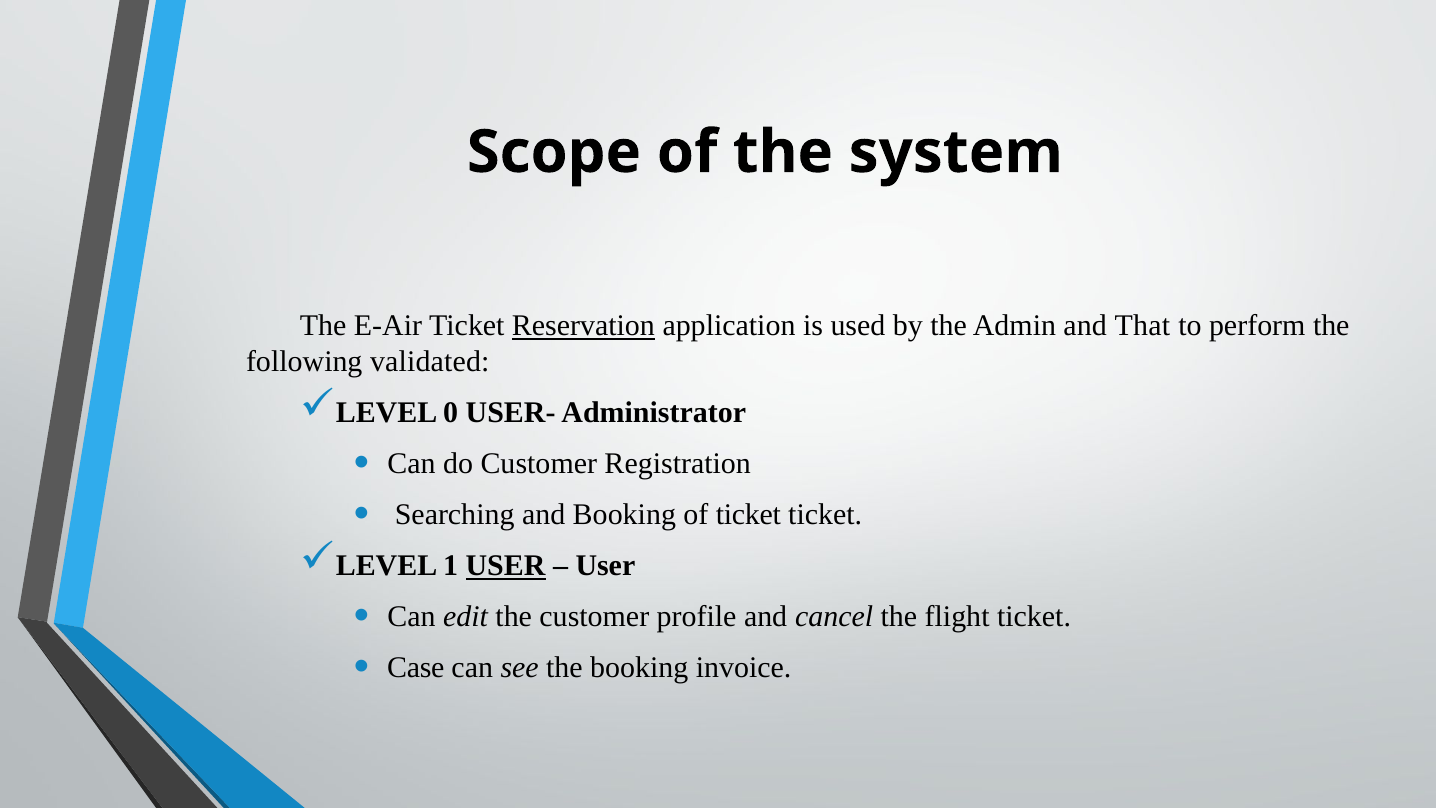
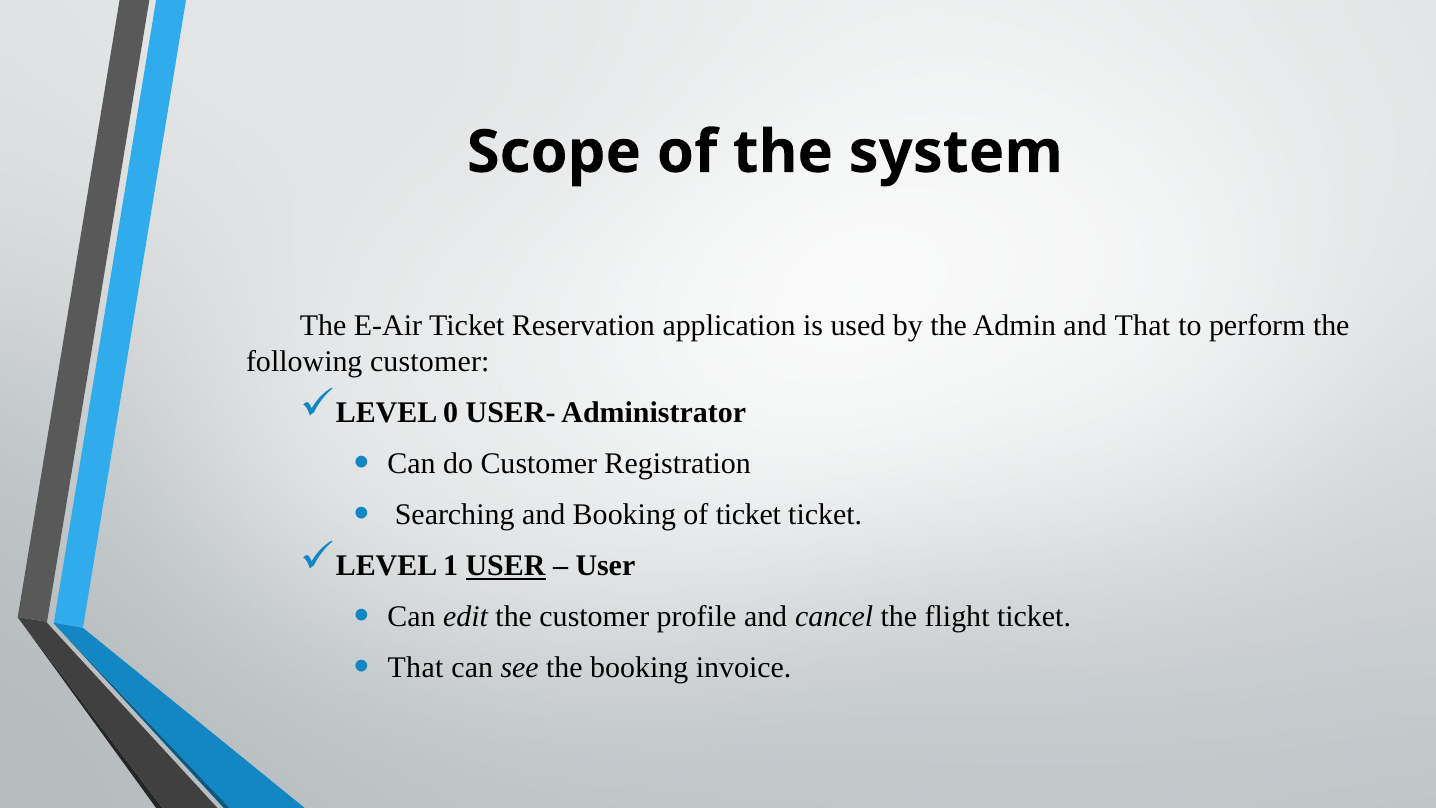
Reservation underline: present -> none
following validated: validated -> customer
Case at (416, 667): Case -> That
